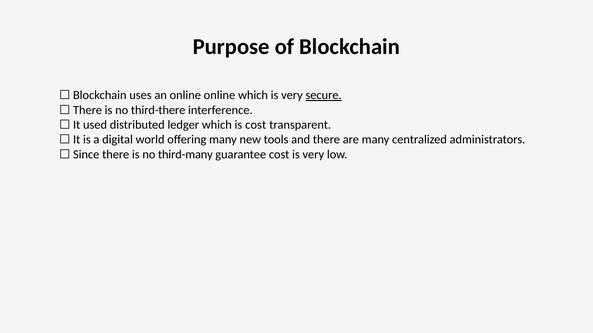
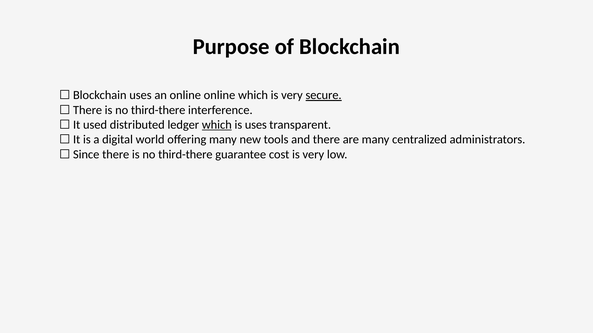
which at (217, 125) underline: none -> present
is cost: cost -> uses
there is no third-many: third-many -> third-there
